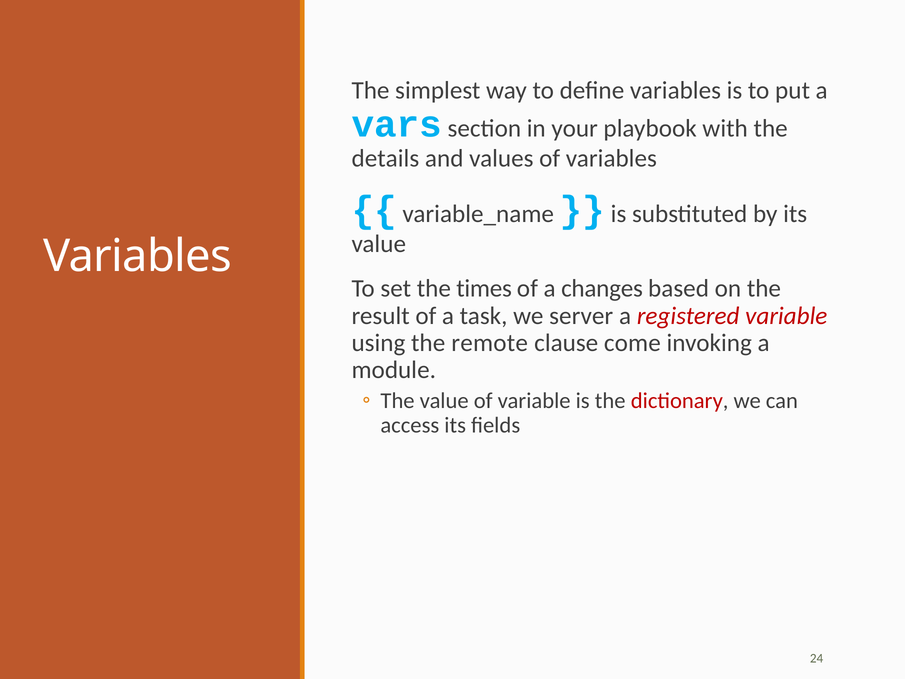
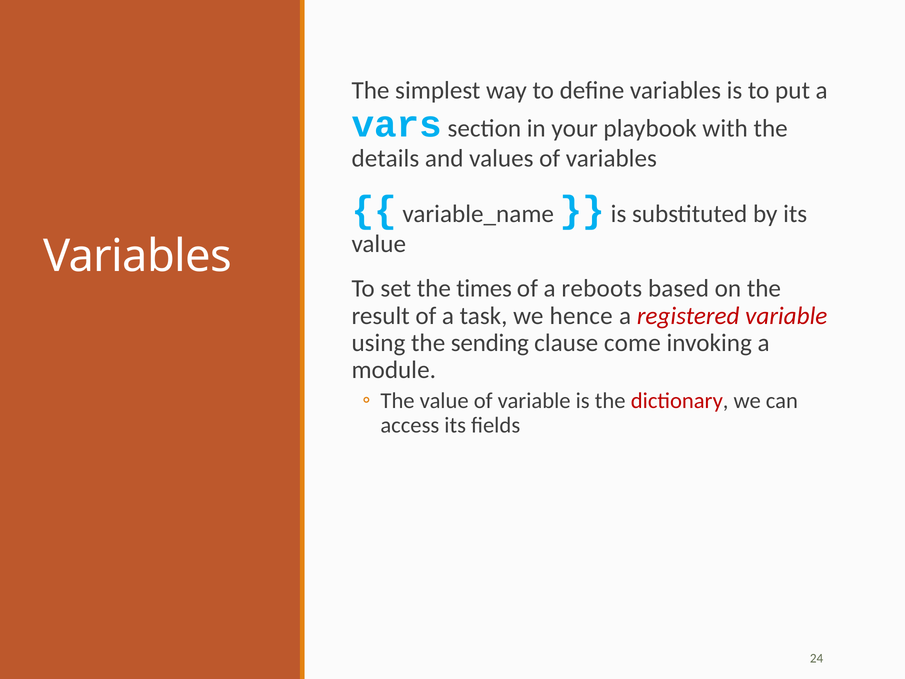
changes: changes -> reboots
server: server -> hence
remote: remote -> sending
